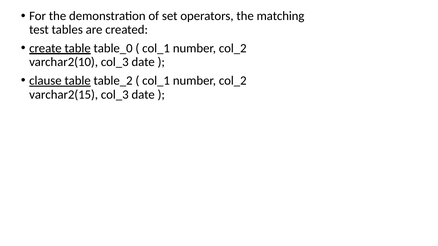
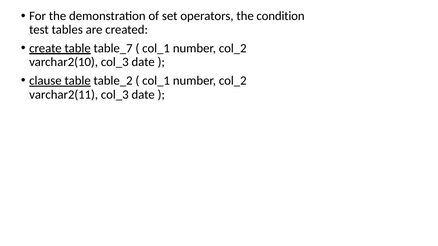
matching: matching -> condition
table_0: table_0 -> table_7
varchar2(15: varchar2(15 -> varchar2(11
